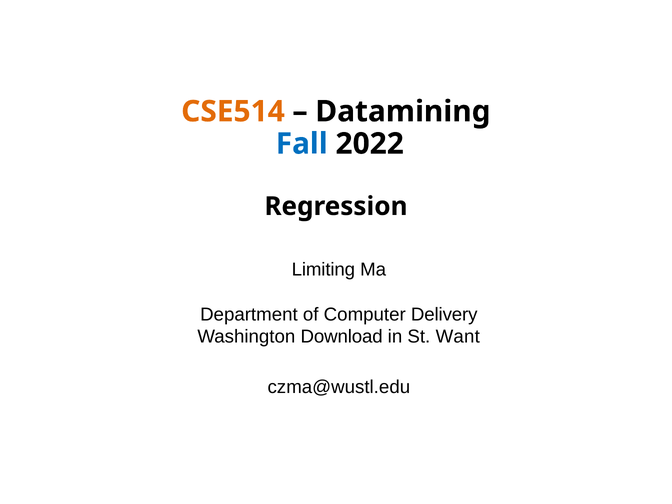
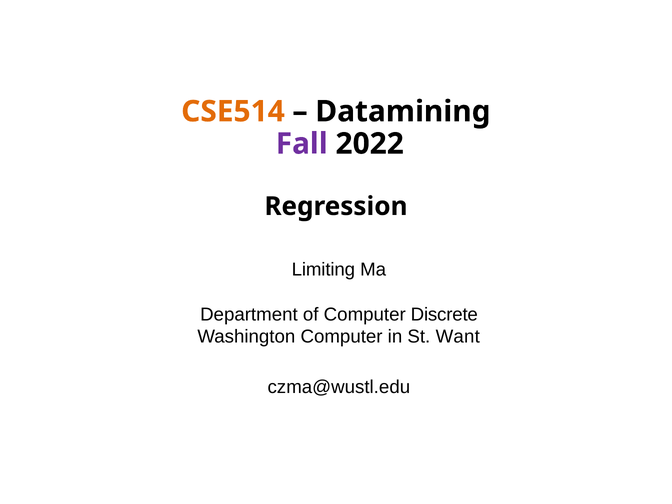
Fall colour: blue -> purple
Delivery: Delivery -> Discrete
Washington Download: Download -> Computer
